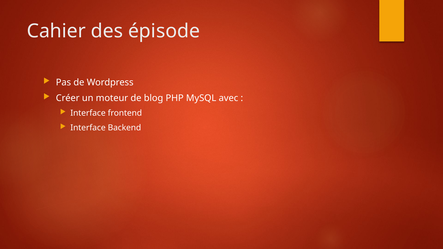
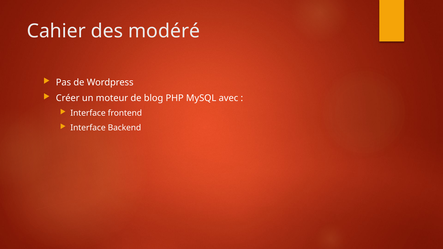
épisode: épisode -> modéré
